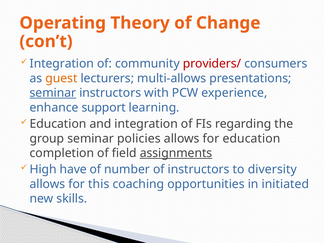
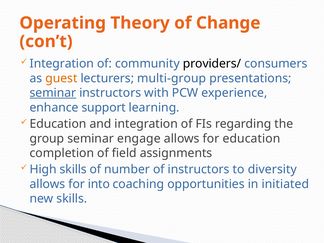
providers/ colour: red -> black
multi-allows: multi-allows -> multi-group
policies: policies -> engage
assignments underline: present -> none
High have: have -> skills
this: this -> into
